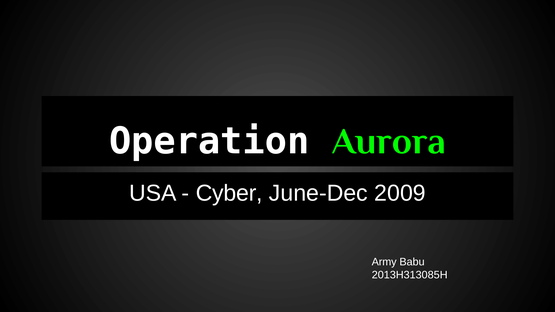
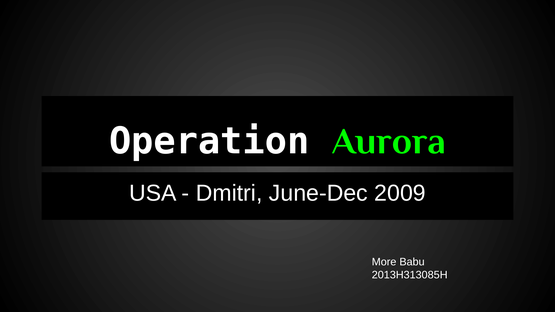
Cyber: Cyber -> Dmitri
Army: Army -> More
